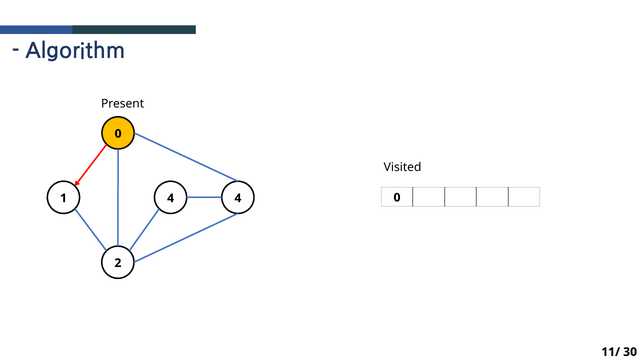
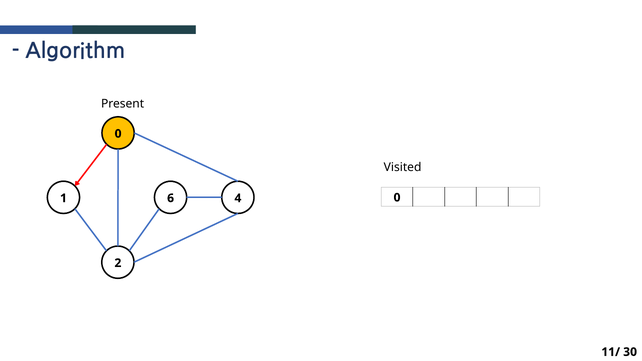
1 4: 4 -> 6
